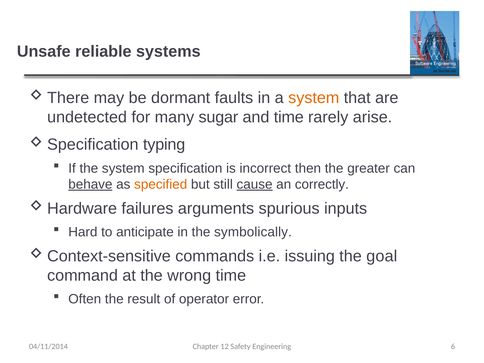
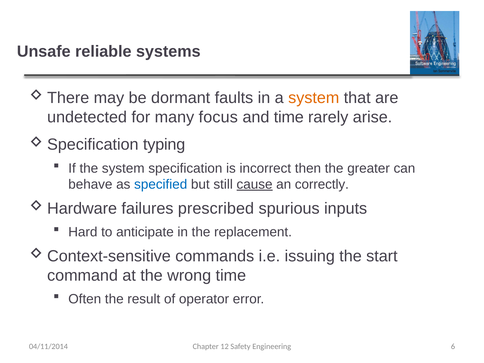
sugar: sugar -> focus
behave underline: present -> none
specified colour: orange -> blue
arguments: arguments -> prescribed
symbolically: symbolically -> replacement
goal: goal -> start
